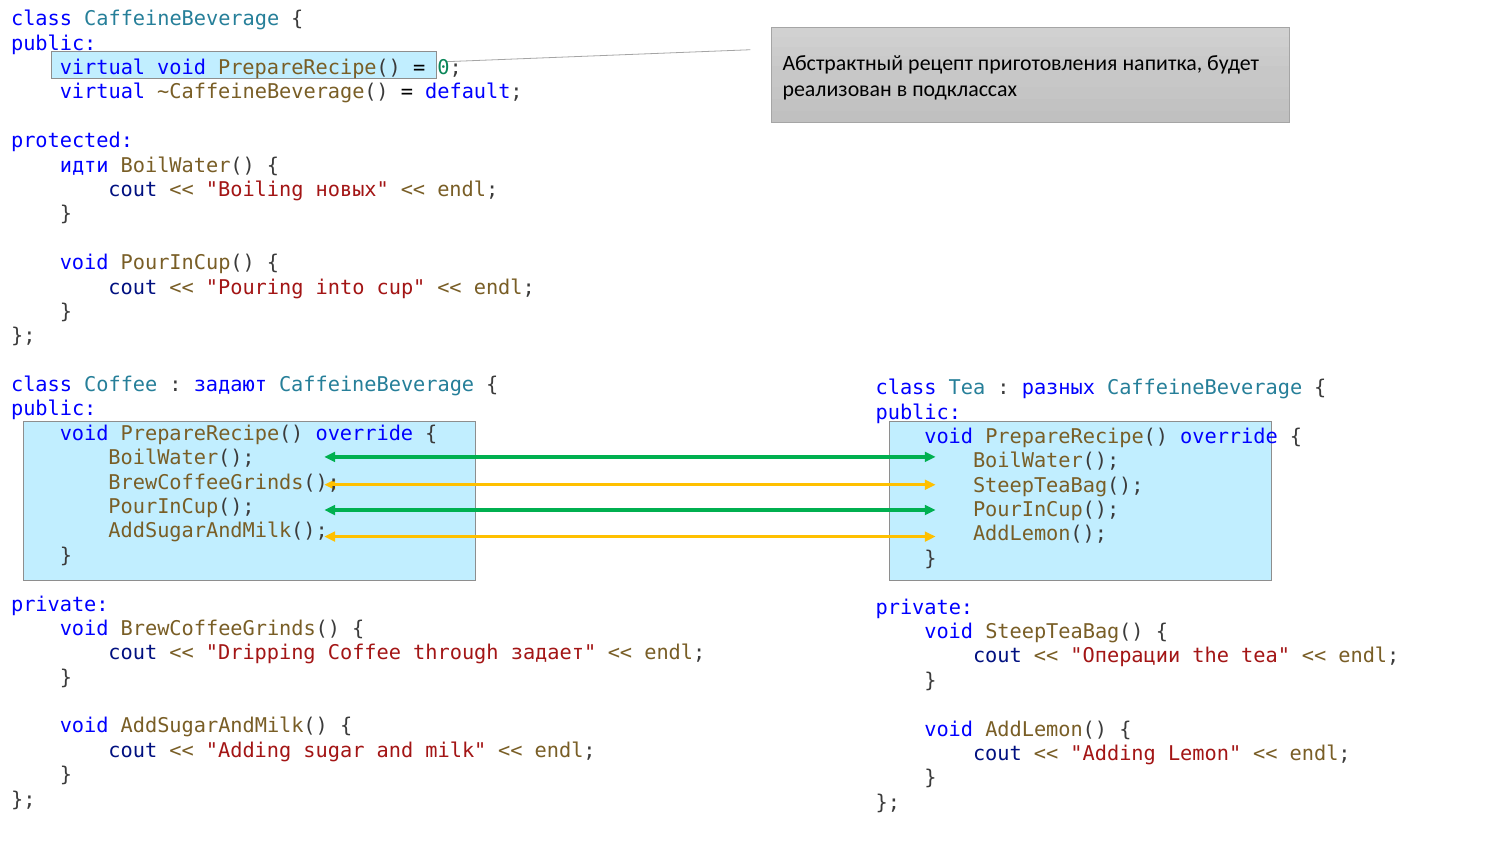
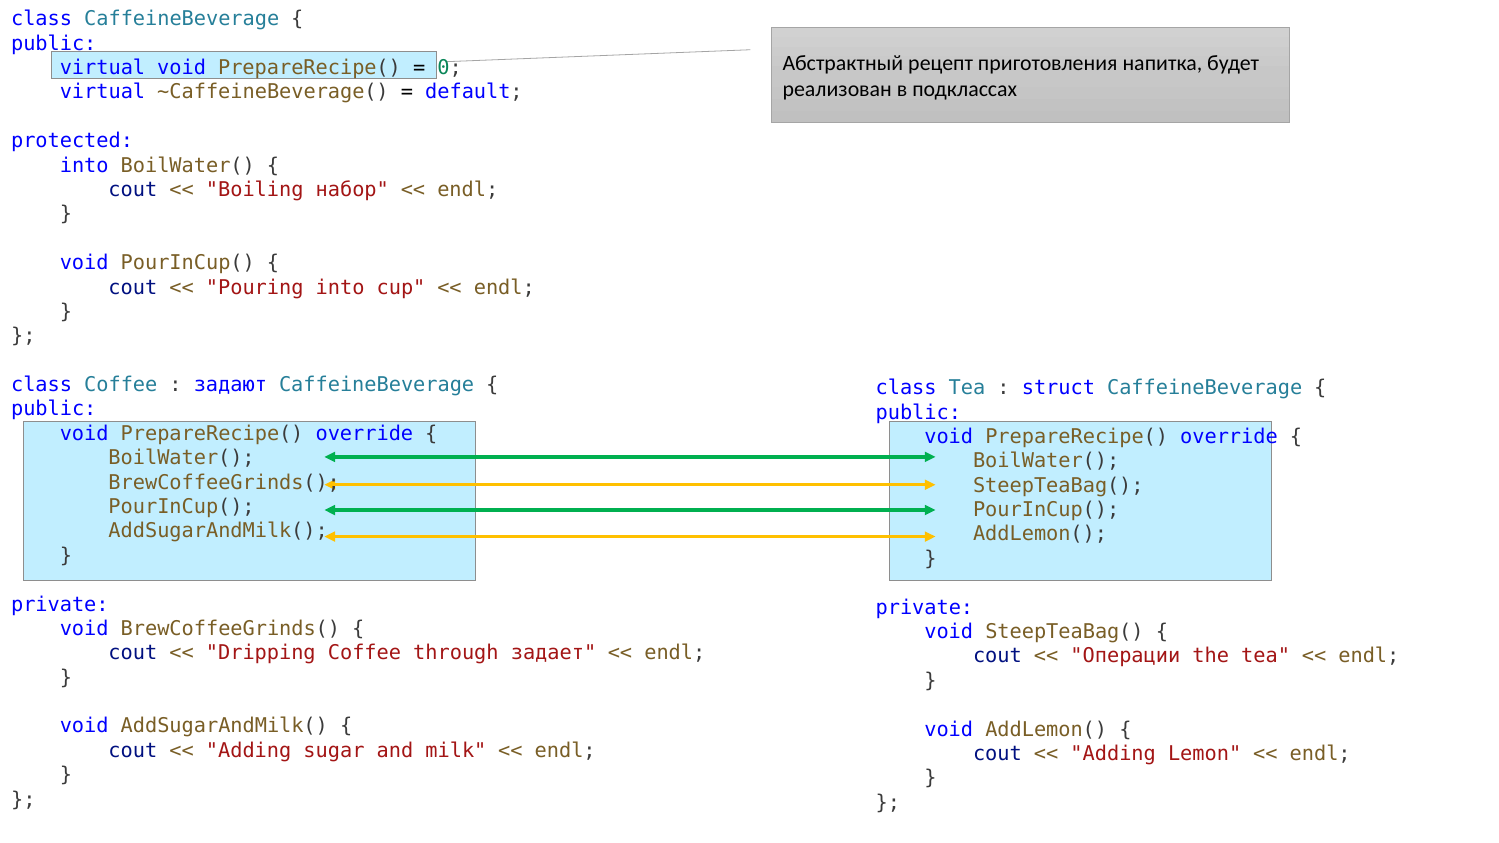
идти at (84, 165): идти -> into
новых: новых -> набор
разных: разных -> struct
